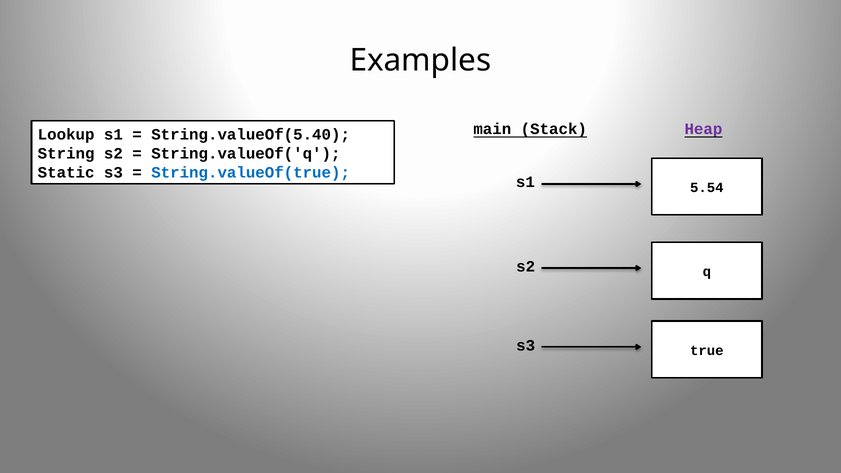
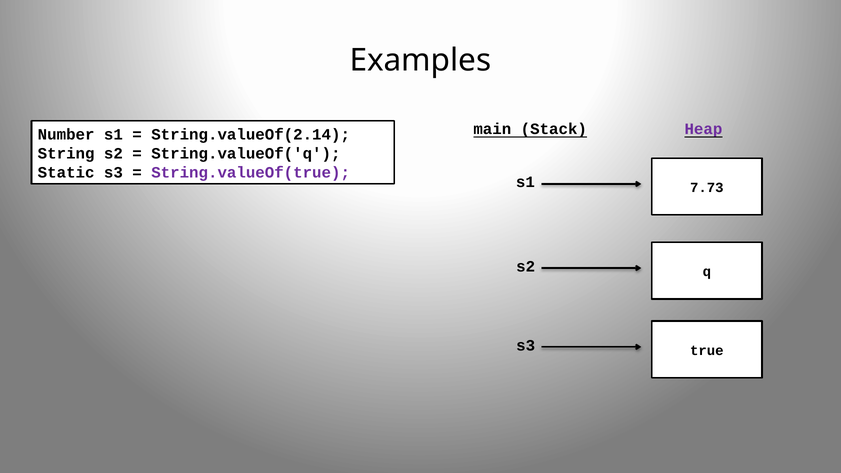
Lookup: Lookup -> Number
String.valueOf(5.40: String.valueOf(5.40 -> String.valueOf(2.14
String.valueOf(true colour: blue -> purple
5.54: 5.54 -> 7.73
